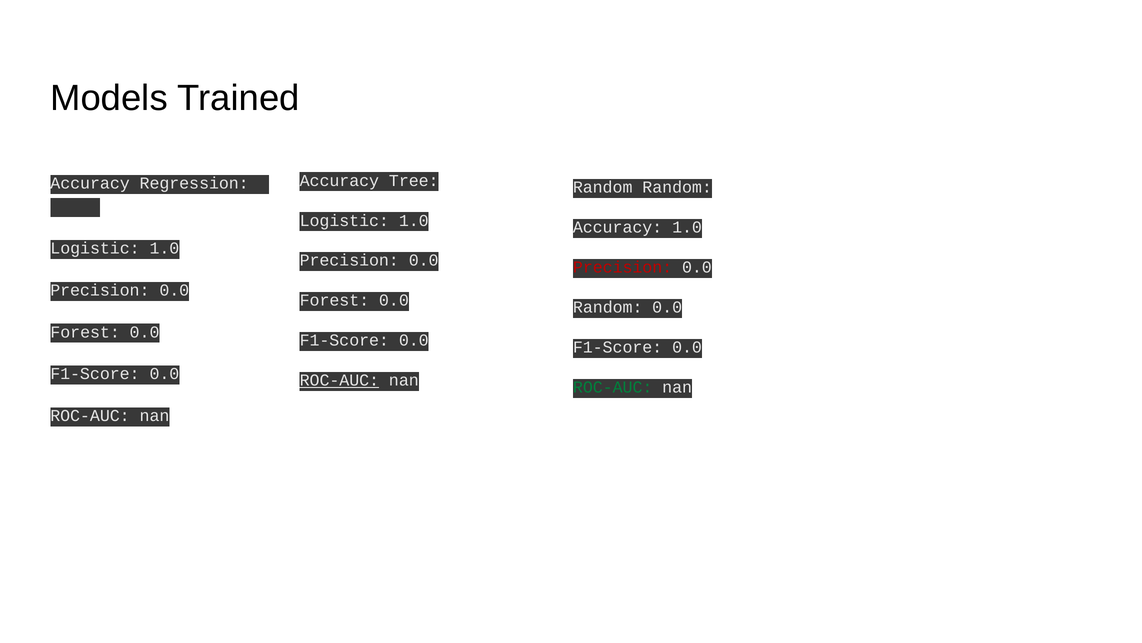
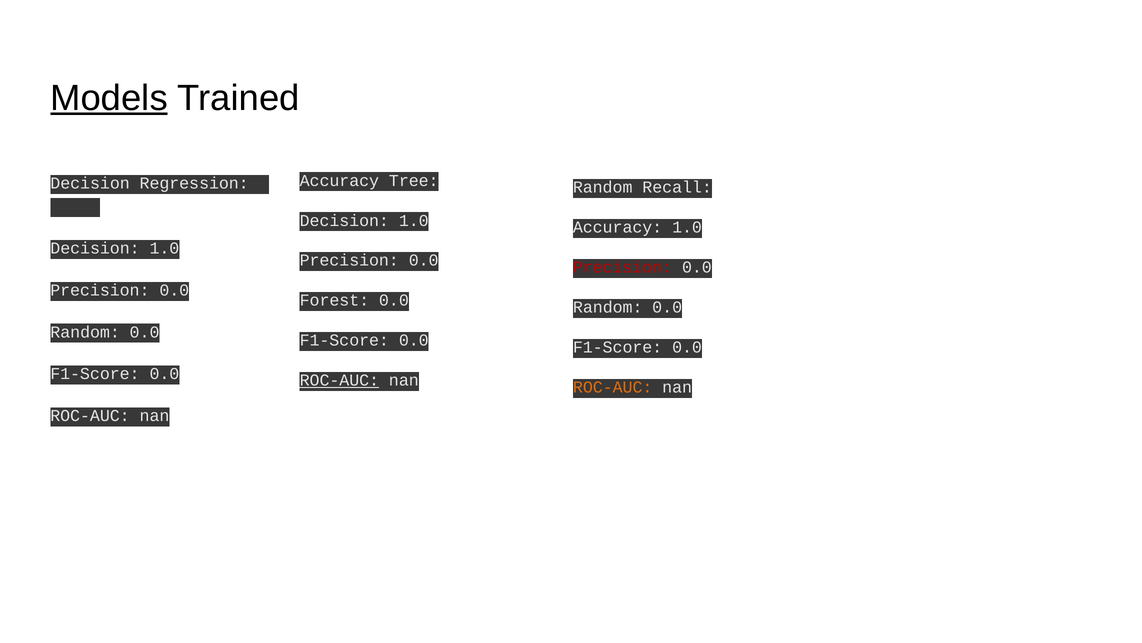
Models underline: none -> present
Accuracy at (90, 183): Accuracy -> Decision
Random Random: Random -> Recall
Logistic at (344, 220): Logistic -> Decision
Logistic at (95, 248): Logistic -> Decision
Forest at (85, 332): Forest -> Random
ROC-AUC at (613, 387) colour: green -> orange
